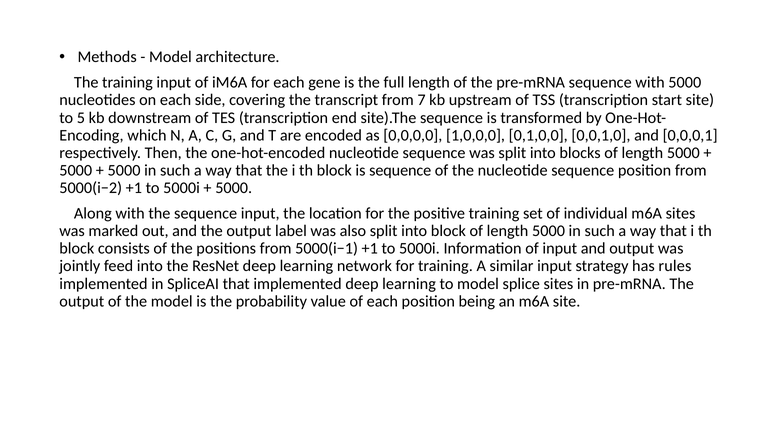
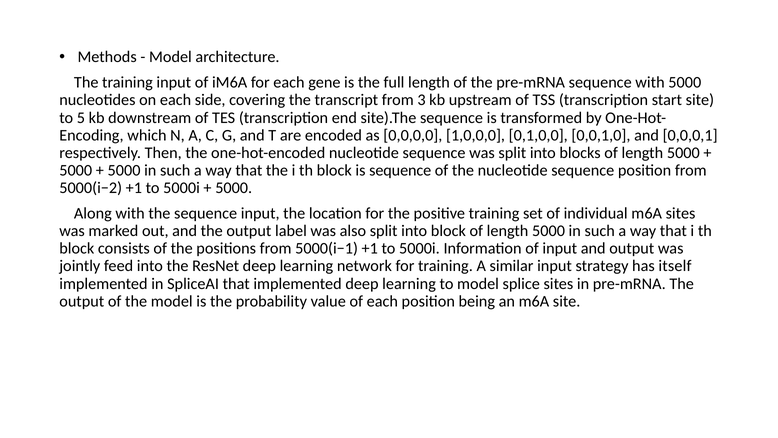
7: 7 -> 3
rules: rules -> itself
